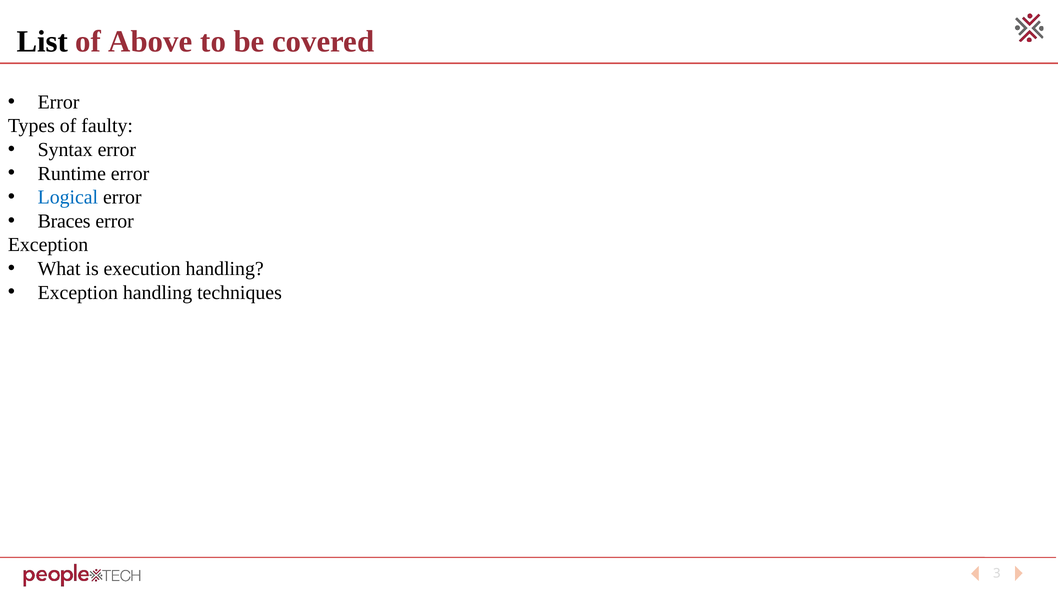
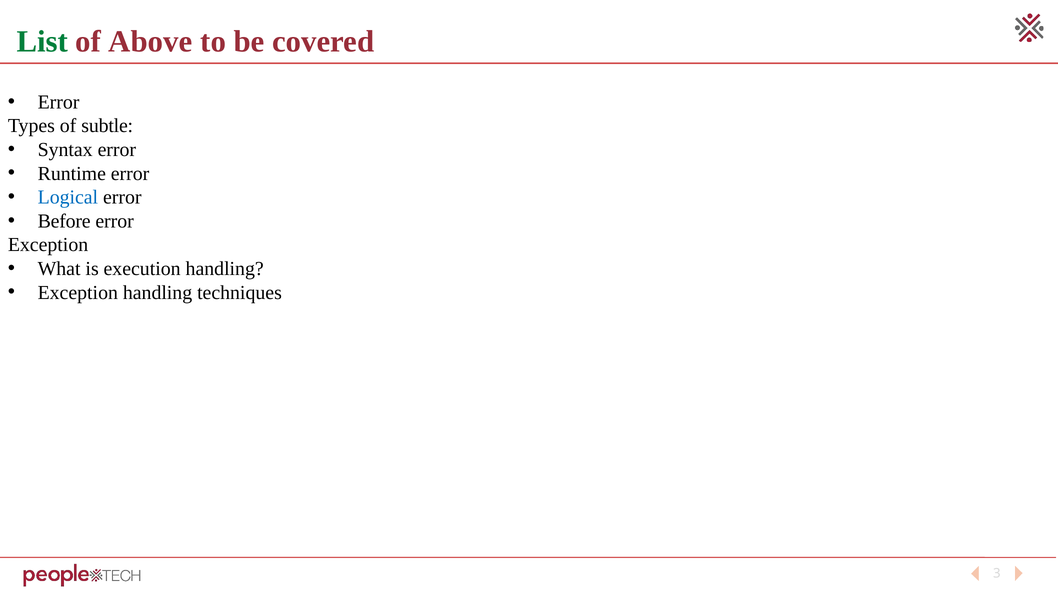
List colour: black -> green
faulty: faulty -> subtle
Braces: Braces -> Before
